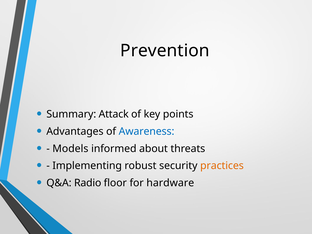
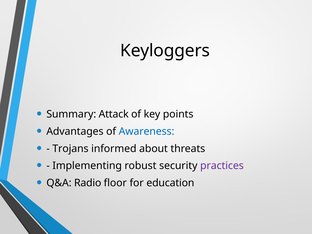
Prevention: Prevention -> Keyloggers
Models: Models -> Trojans
practices colour: orange -> purple
hardware: hardware -> education
